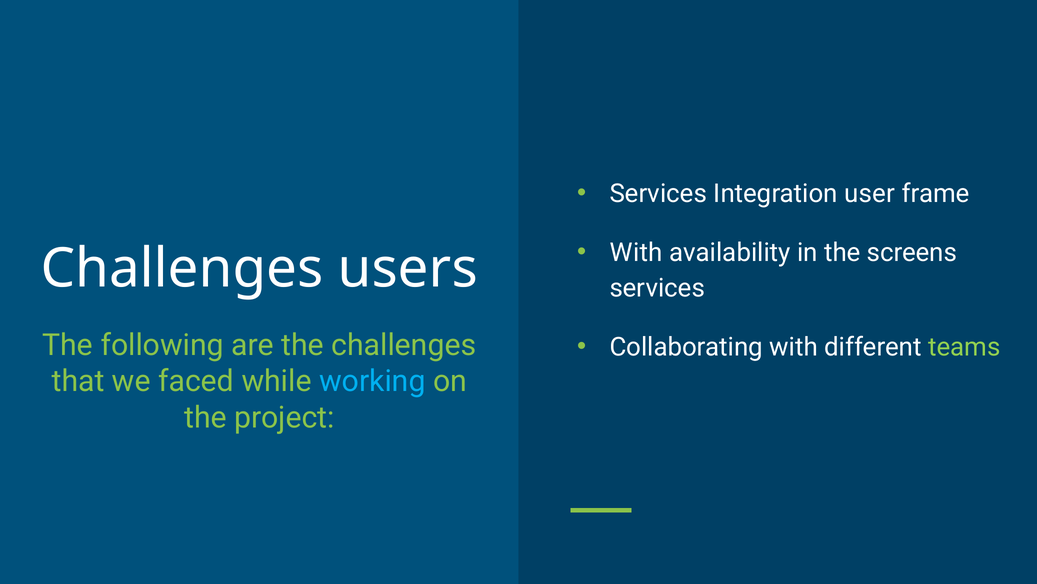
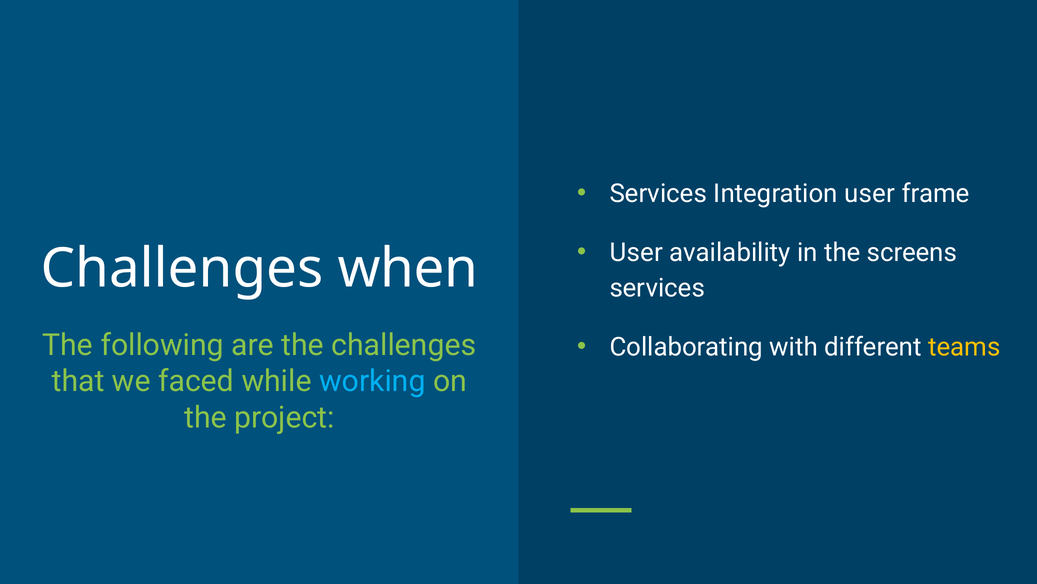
With at (636, 252): With -> User
users: users -> when
teams colour: light green -> yellow
